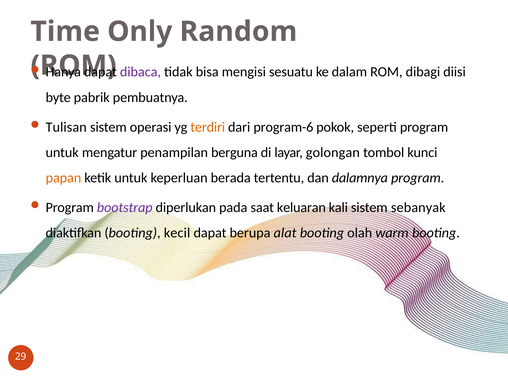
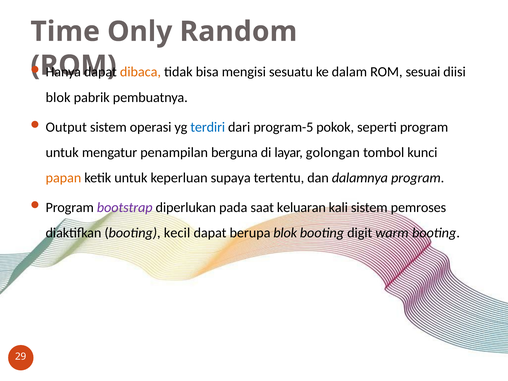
dibaca colour: purple -> orange
dibagi: dibagi -> sesuai
byte at (58, 97): byte -> blok
Tulisan: Tulisan -> Output
terdiri colour: orange -> blue
program-6: program-6 -> program-5
berada: berada -> supaya
sebanyak: sebanyak -> pemroses
berupa alat: alat -> blok
olah: olah -> digit
